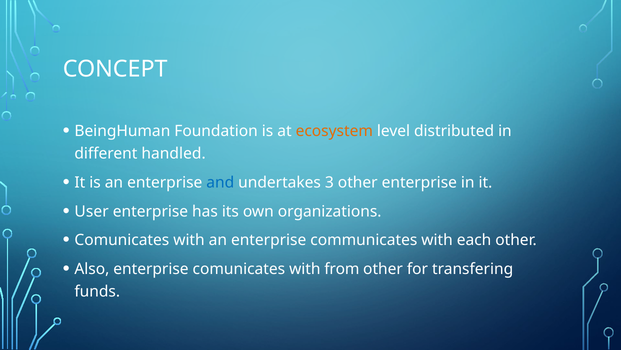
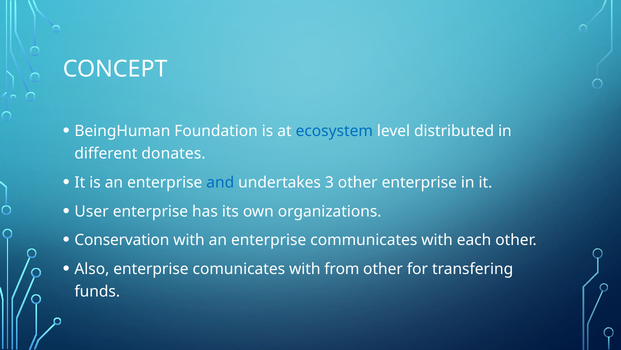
ecosystem colour: orange -> blue
handled: handled -> donates
Comunicates at (122, 240): Comunicates -> Conservation
